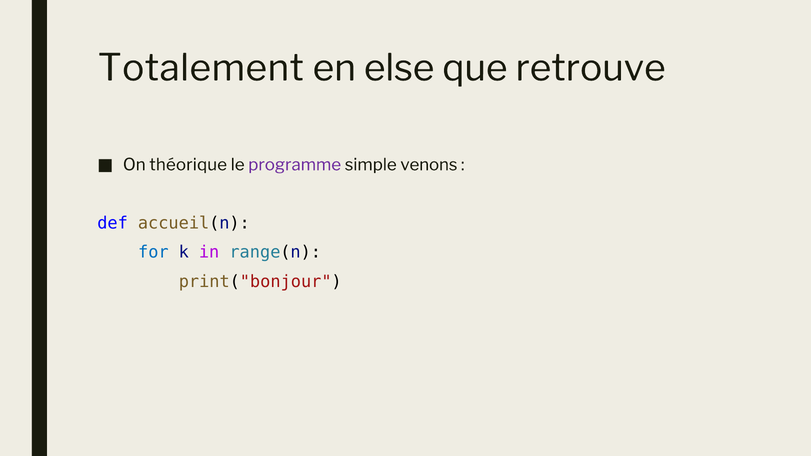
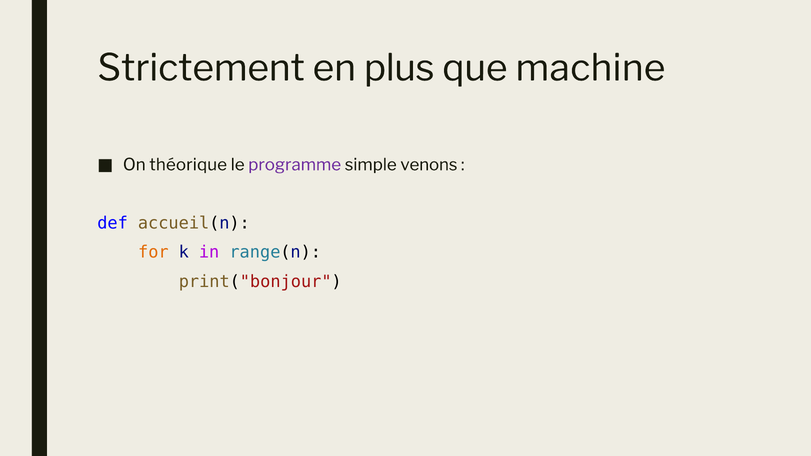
Totalement: Totalement -> Strictement
else: else -> plus
retrouve: retrouve -> machine
for colour: blue -> orange
